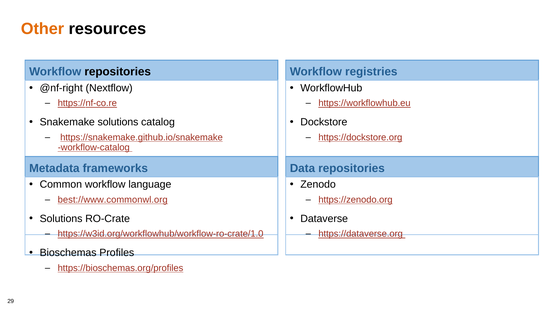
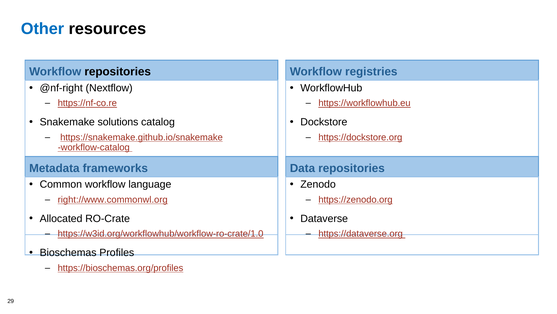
Other colour: orange -> blue
best://www.commonwl.org: best://www.commonwl.org -> right://www.commonwl.org
Solutions at (61, 218): Solutions -> Allocated
